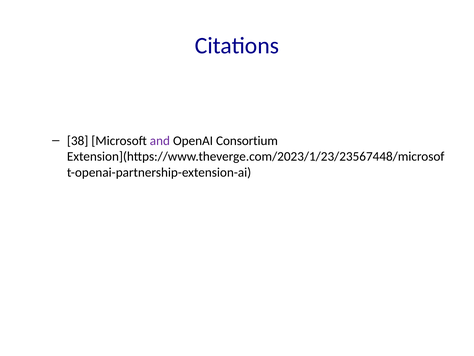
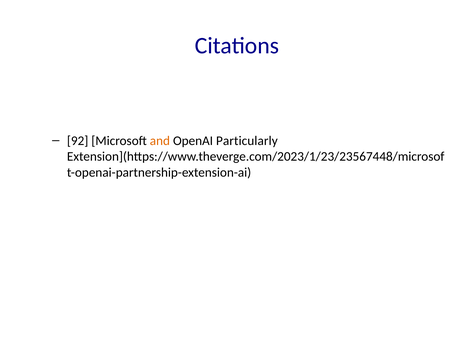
38: 38 -> 92
and colour: purple -> orange
Consortium: Consortium -> Particularly
